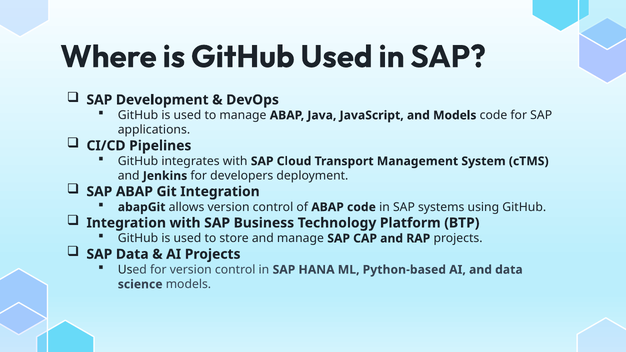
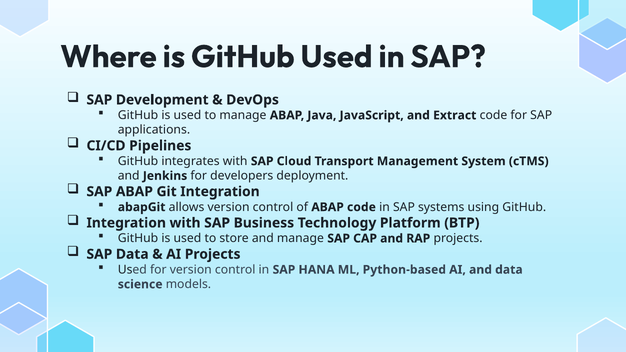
and Models: Models -> Extract
